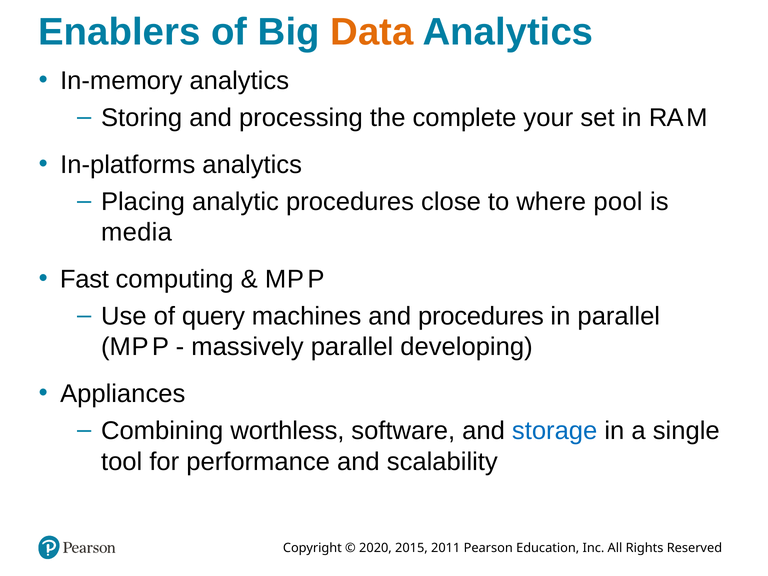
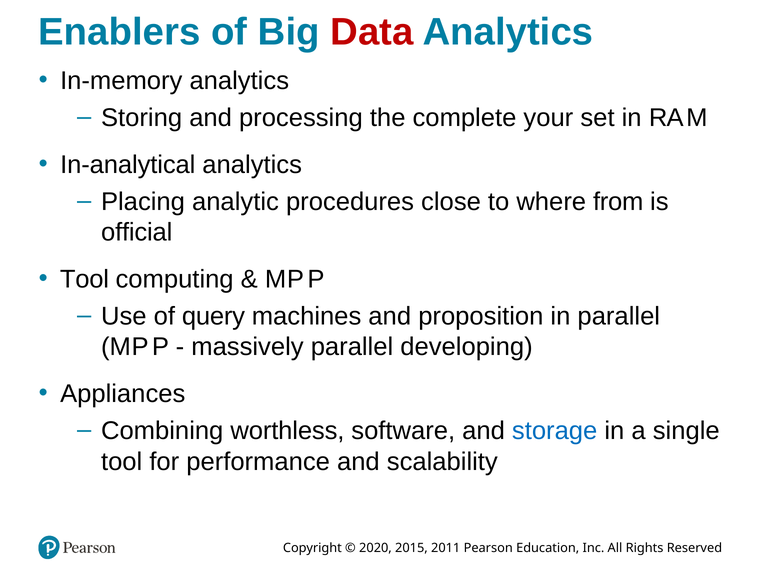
Data colour: orange -> red
In-platforms: In-platforms -> In-analytical
pool: pool -> from
media: media -> official
Fast at (84, 279): Fast -> Tool
and procedures: procedures -> proposition
